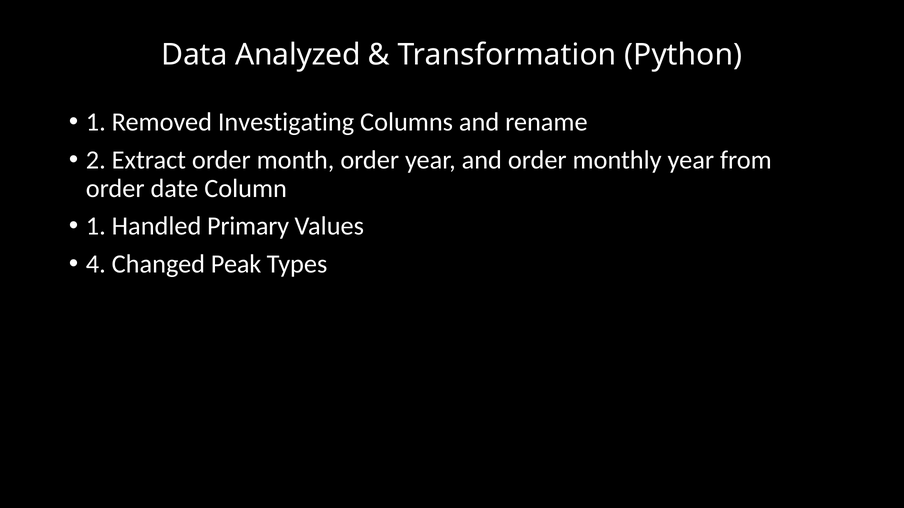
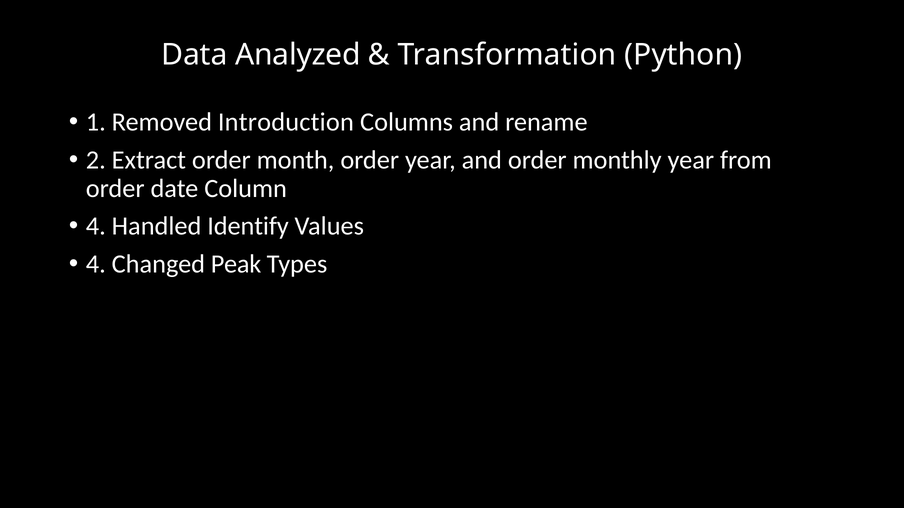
Investigating: Investigating -> Introduction
1 at (96, 226): 1 -> 4
Primary: Primary -> Identify
